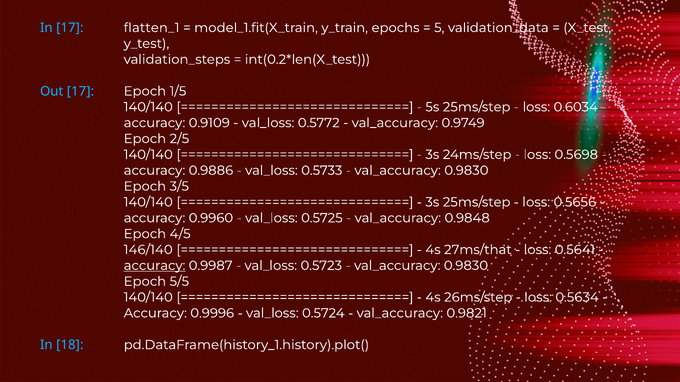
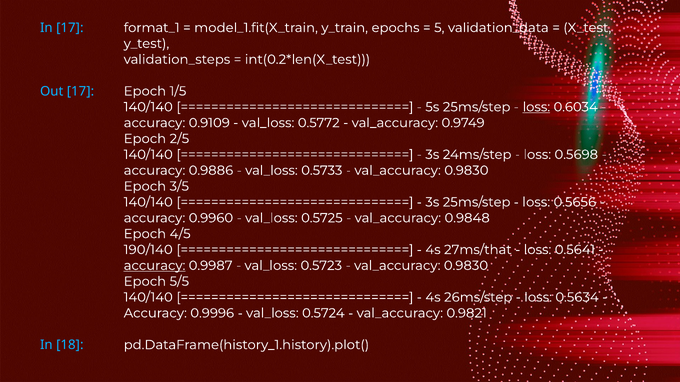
flatten_1: flatten_1 -> format_1
loss at (536, 107) underline: none -> present
146/140: 146/140 -> 190/140
